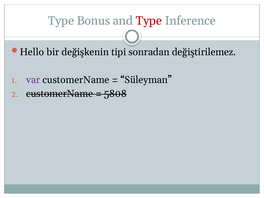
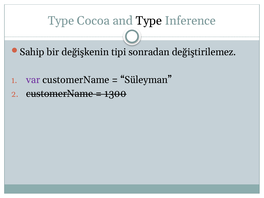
Bonus: Bonus -> Cocoa
Type at (149, 21) colour: red -> black
Hello: Hello -> Sahip
5808: 5808 -> 1300
